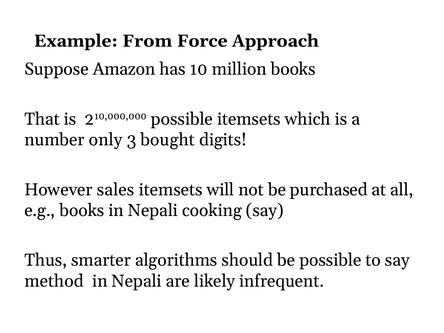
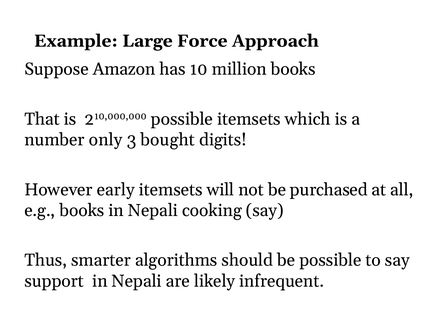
From: From -> Large
sales: sales -> early
method: method -> support
